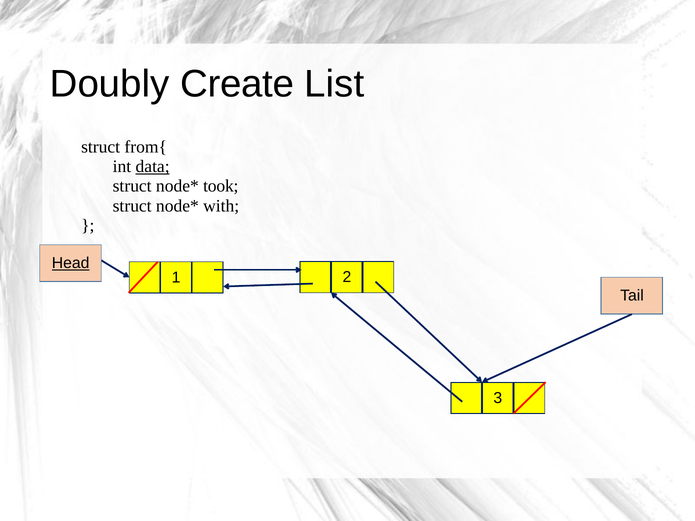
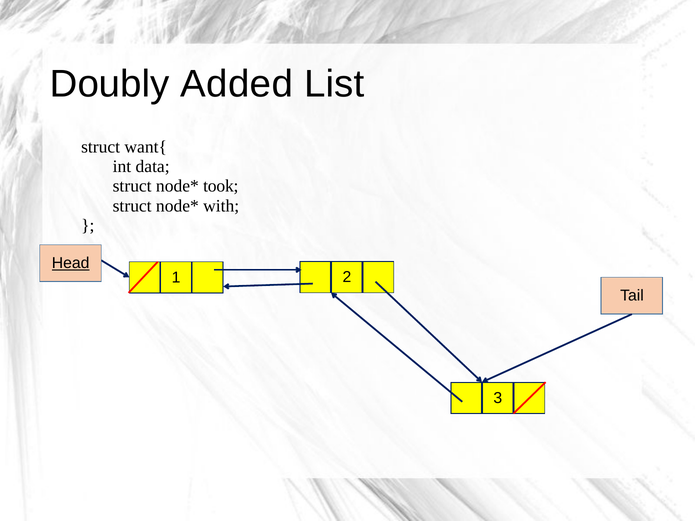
Create: Create -> Added
from{: from{ -> want{
data underline: present -> none
